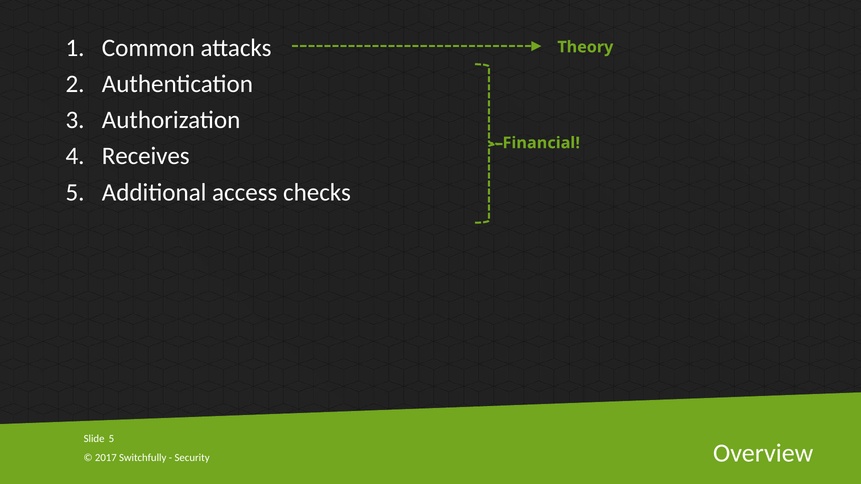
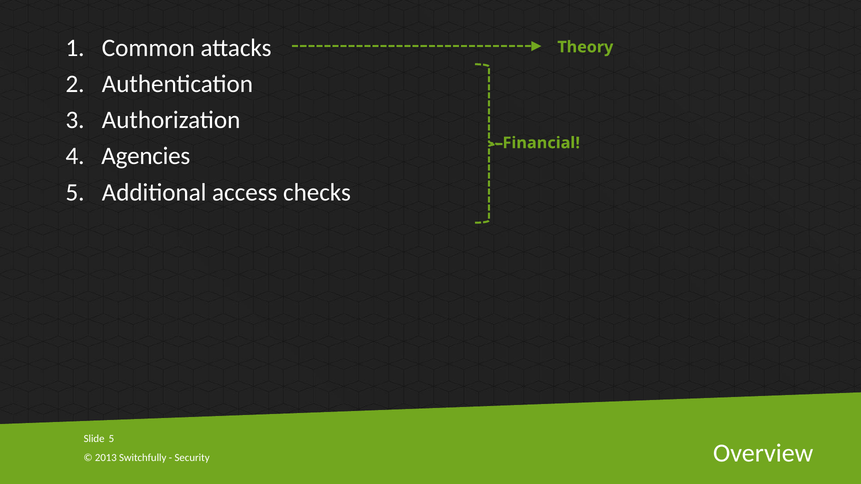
Receives: Receives -> Agencies
2017: 2017 -> 2013
